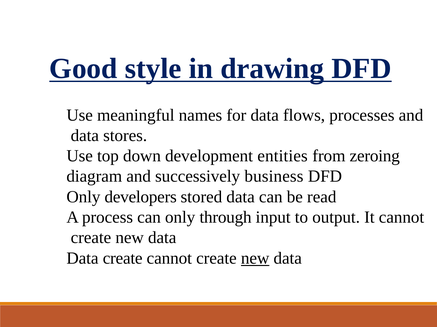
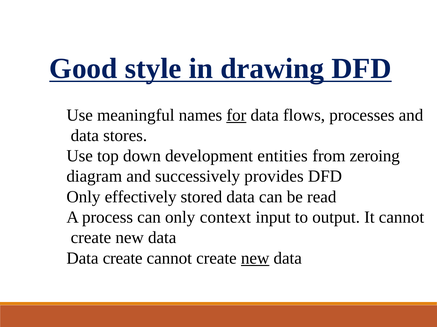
for underline: none -> present
business: business -> provides
developers: developers -> effectively
through: through -> context
